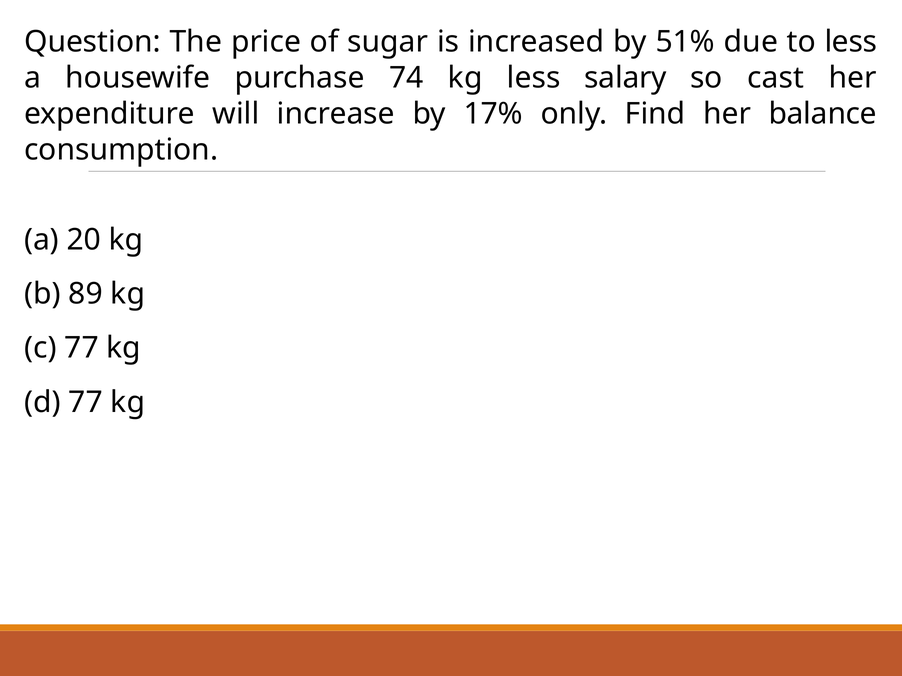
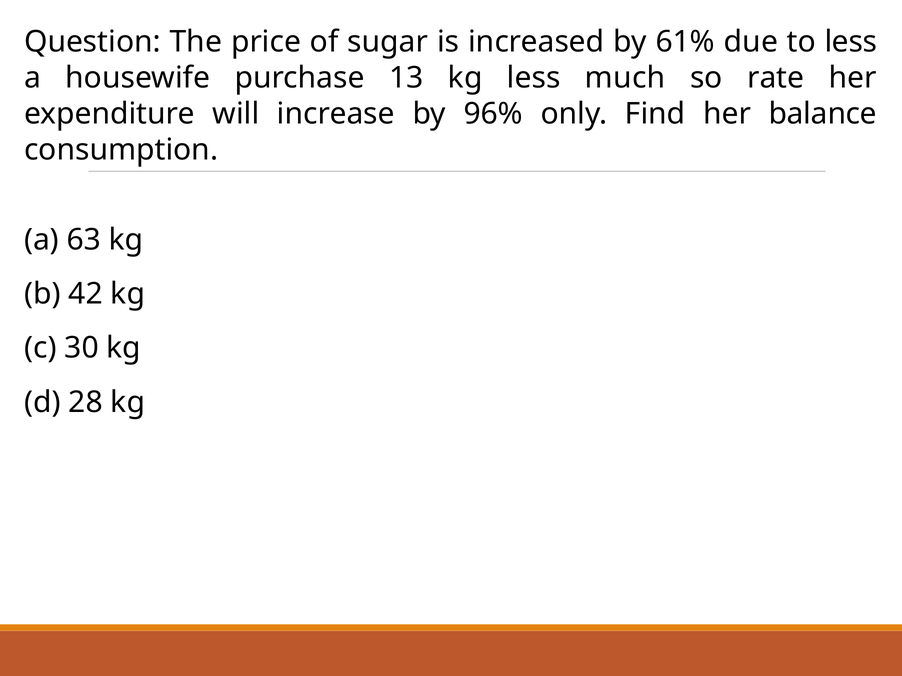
51%: 51% -> 61%
74: 74 -> 13
salary: salary -> much
cast: cast -> rate
17%: 17% -> 96%
20: 20 -> 63
89: 89 -> 42
c 77: 77 -> 30
d 77: 77 -> 28
